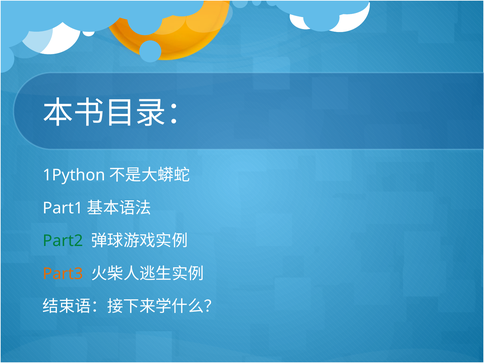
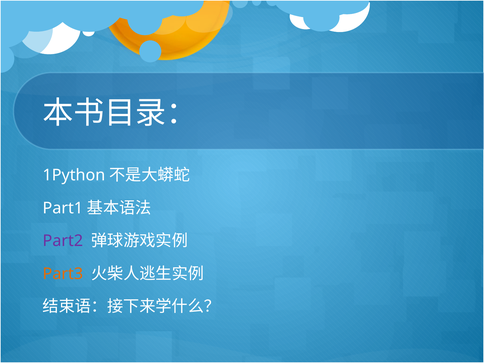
Part2 colour: green -> purple
